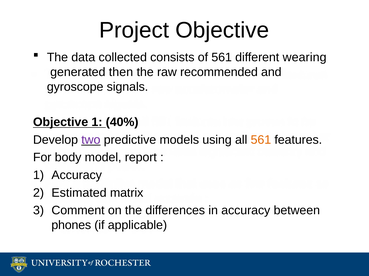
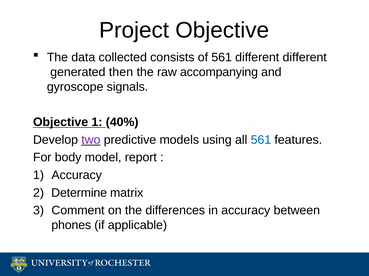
different wearing: wearing -> different
recommended: recommended -> accompanying
561 at (261, 140) colour: orange -> blue
Estimated: Estimated -> Determine
